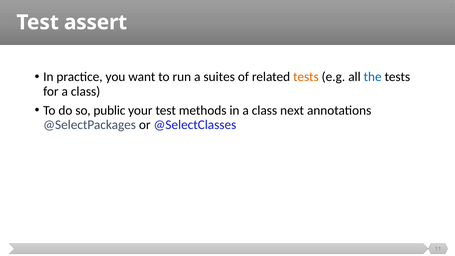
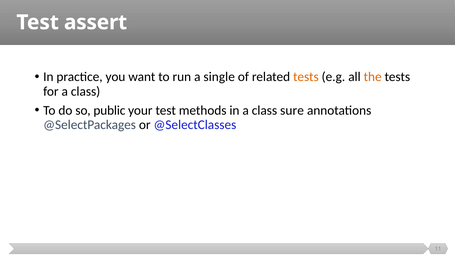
suites: suites -> single
the colour: blue -> orange
next: next -> sure
